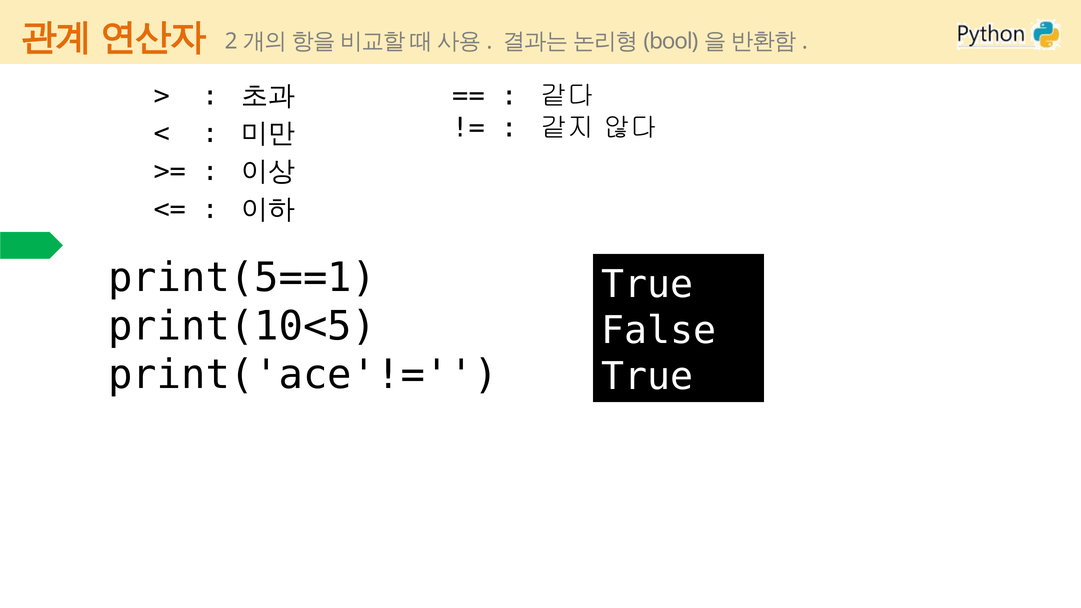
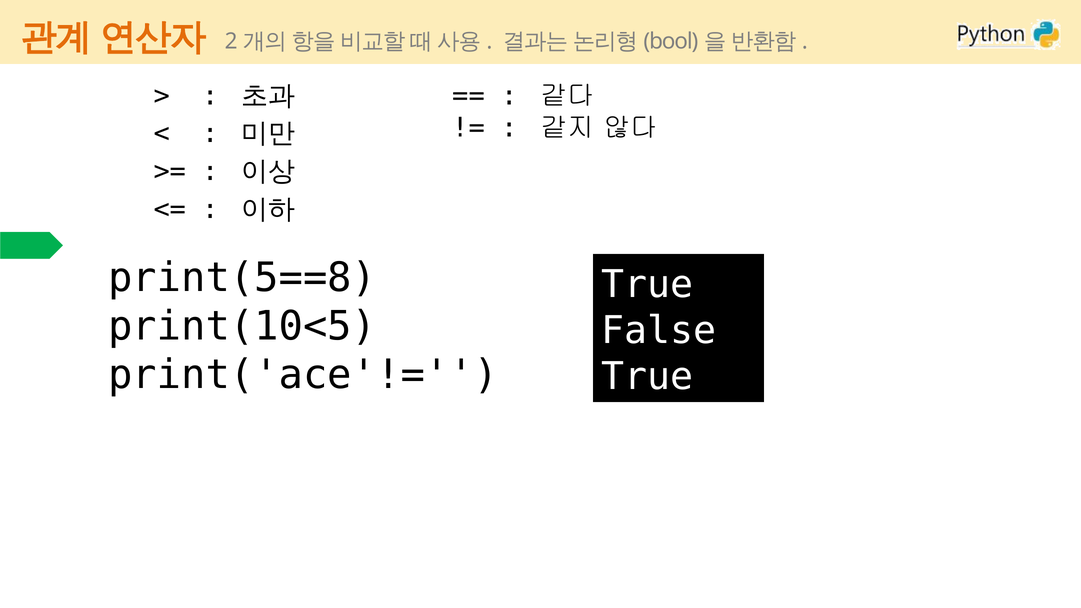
print(5==1: print(5==1 -> print(5==8
